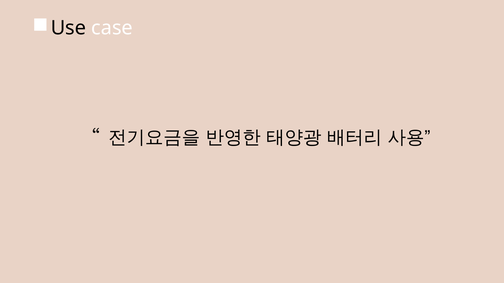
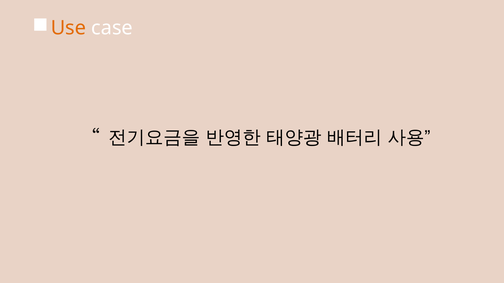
Use colour: black -> orange
